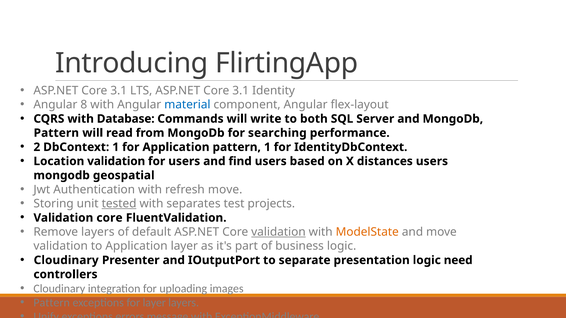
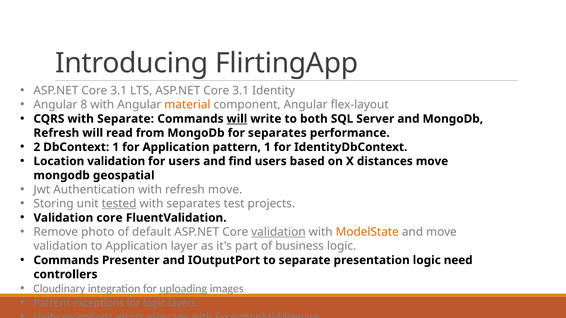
material colour: blue -> orange
with Database: Database -> Separate
will at (237, 119) underline: none -> present
Pattern at (56, 133): Pattern -> Refresh
for searching: searching -> separates
distances users: users -> move
Remove layers: layers -> photo
Cloudinary at (66, 260): Cloudinary -> Commands
uploading underline: none -> present
for layer: layer -> logic
